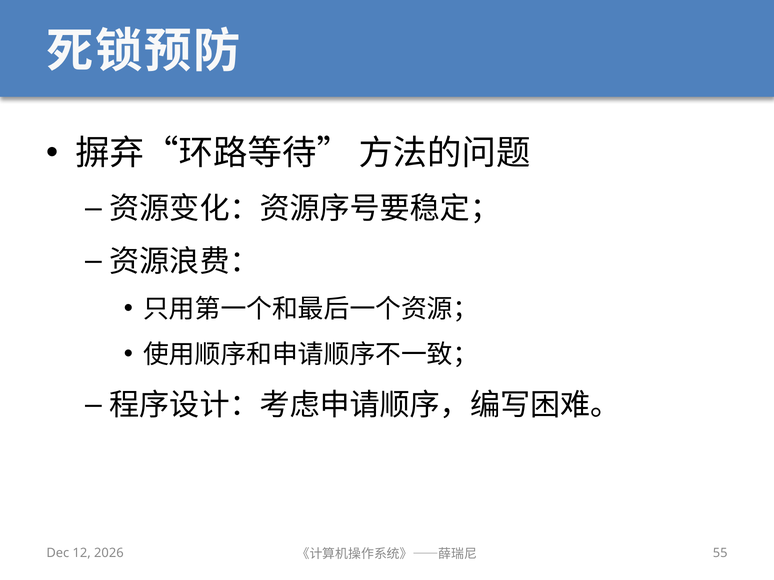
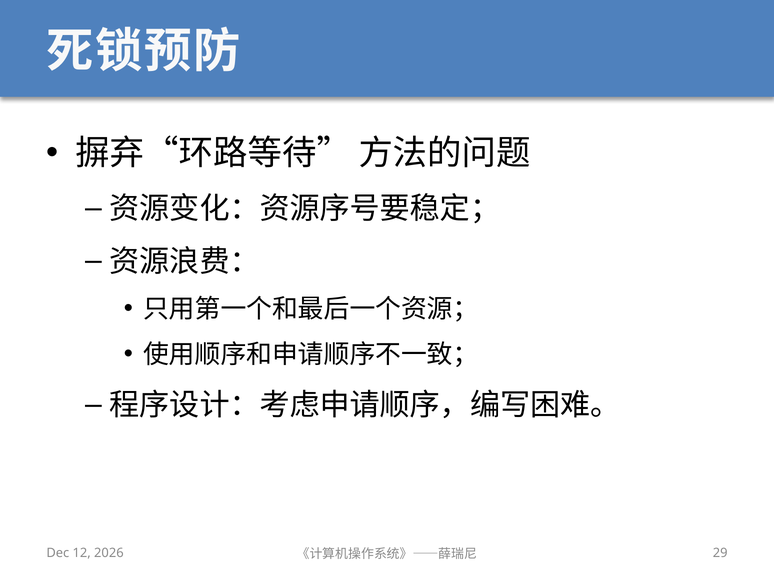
55: 55 -> 29
